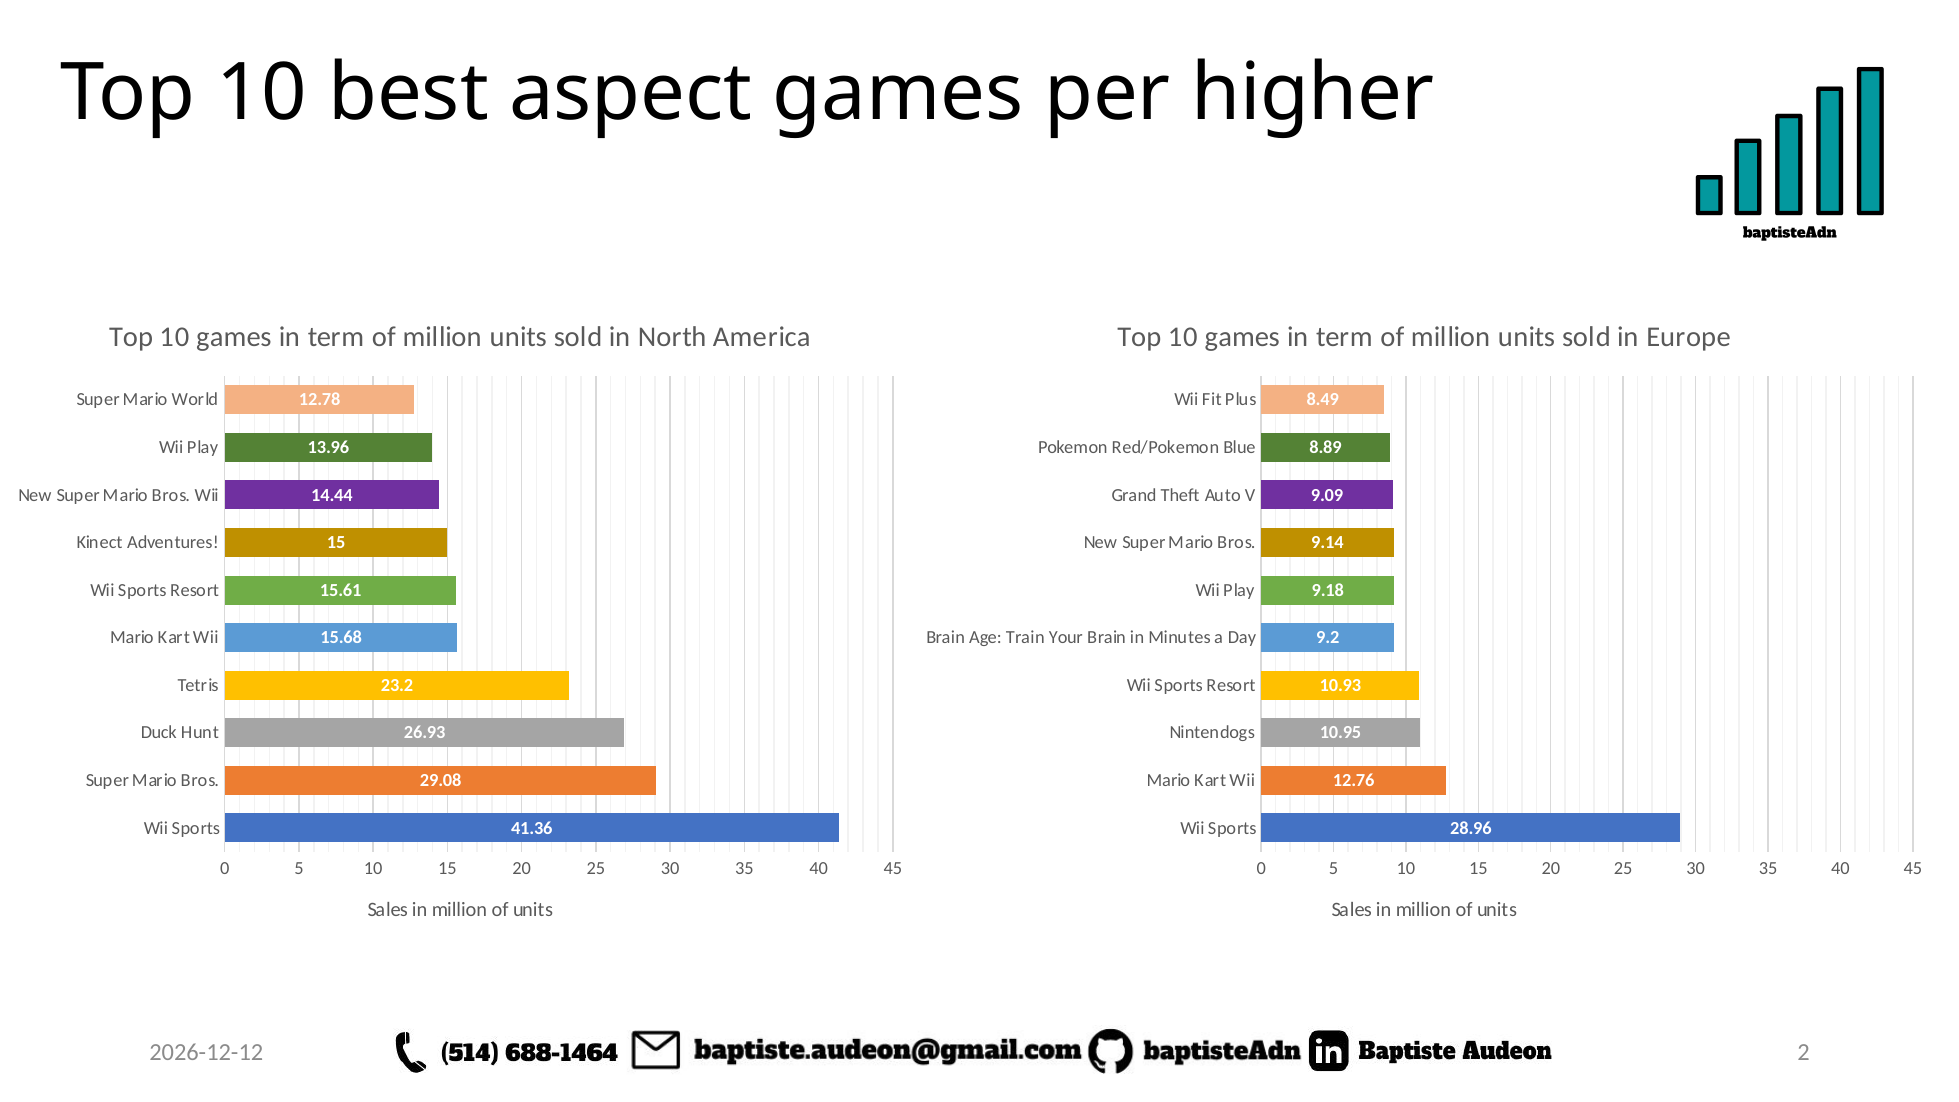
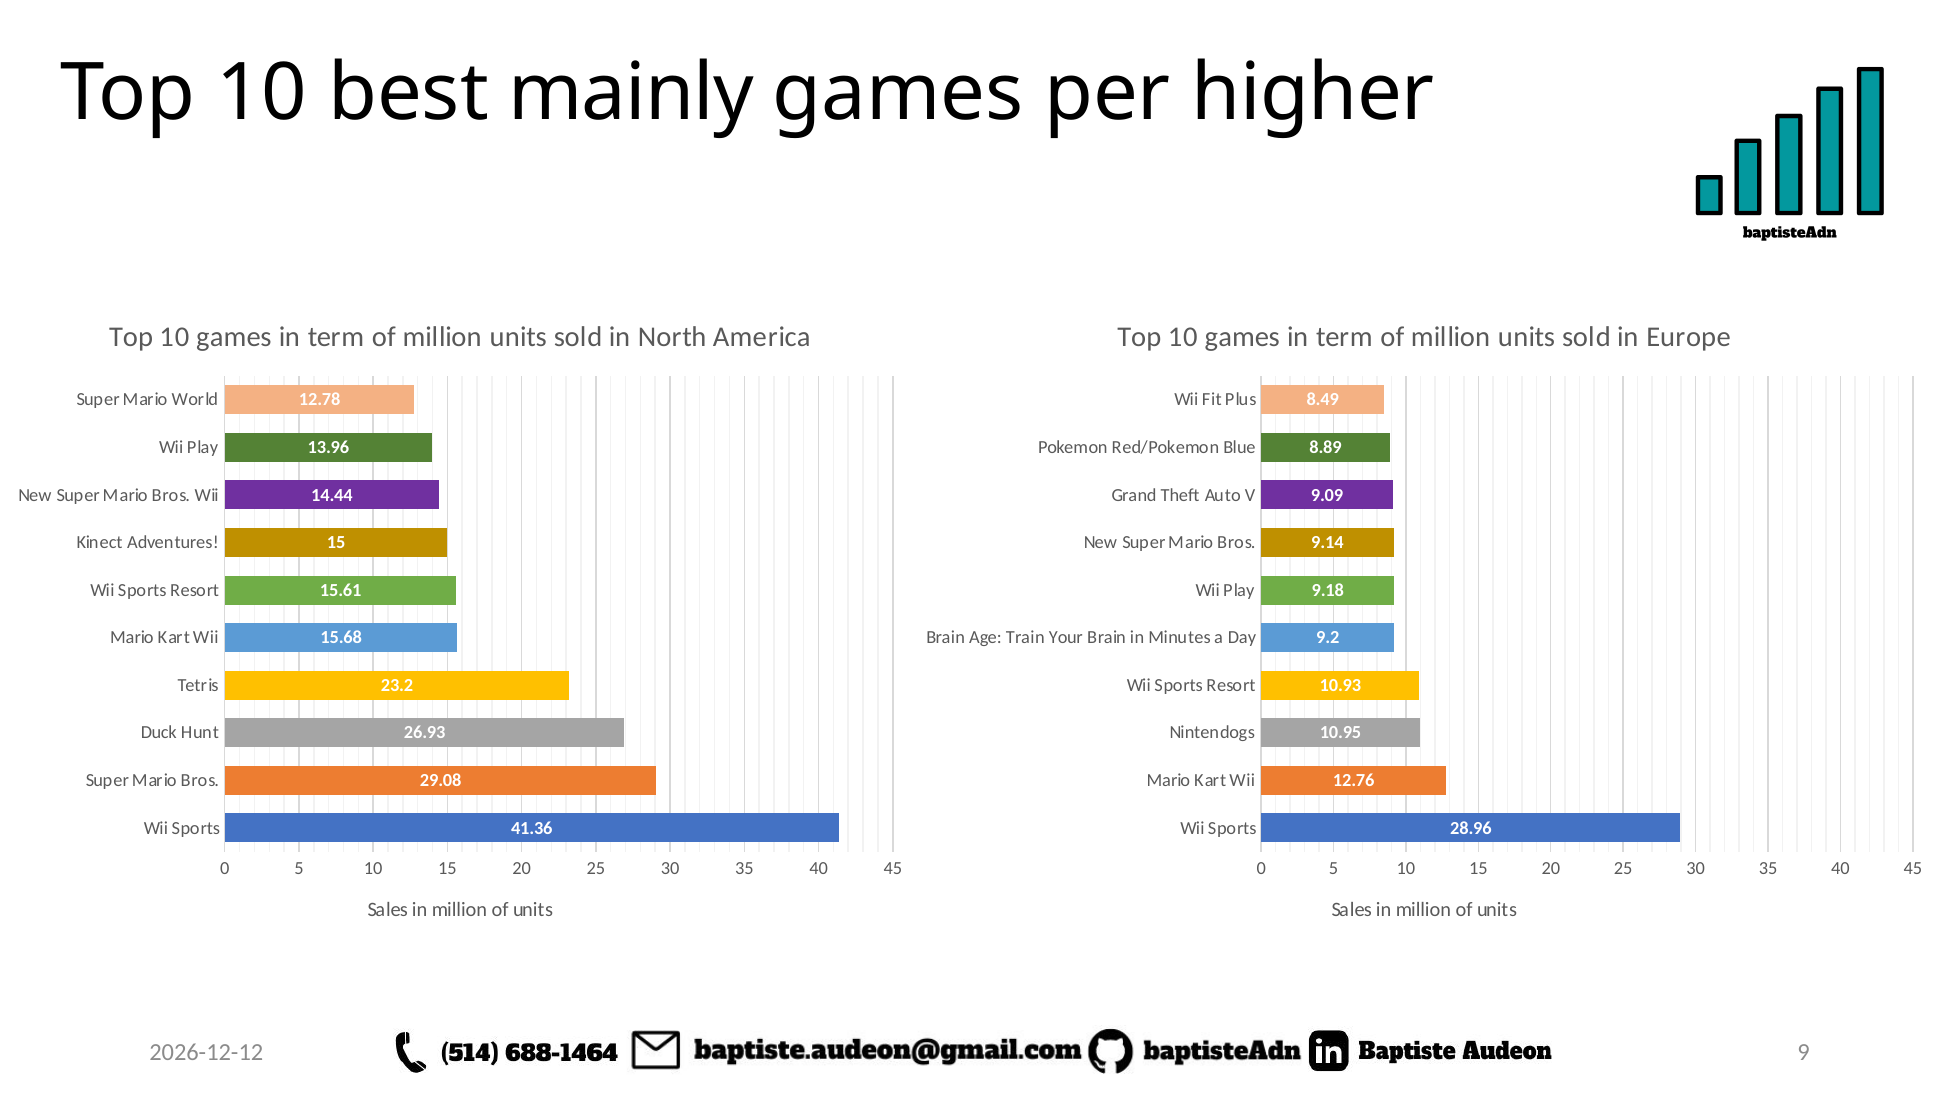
aspect: aspect -> mainly
2: 2 -> 9
